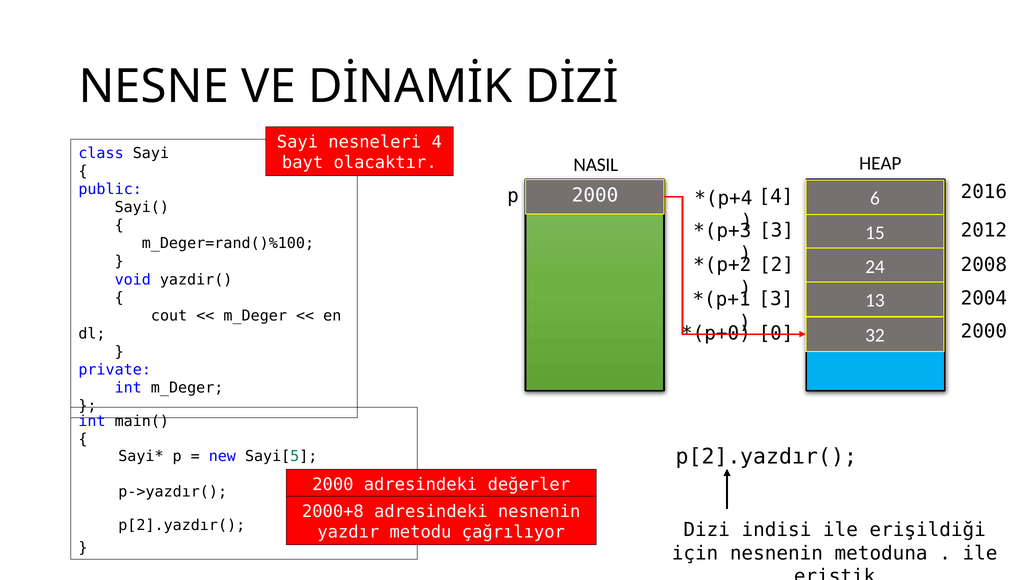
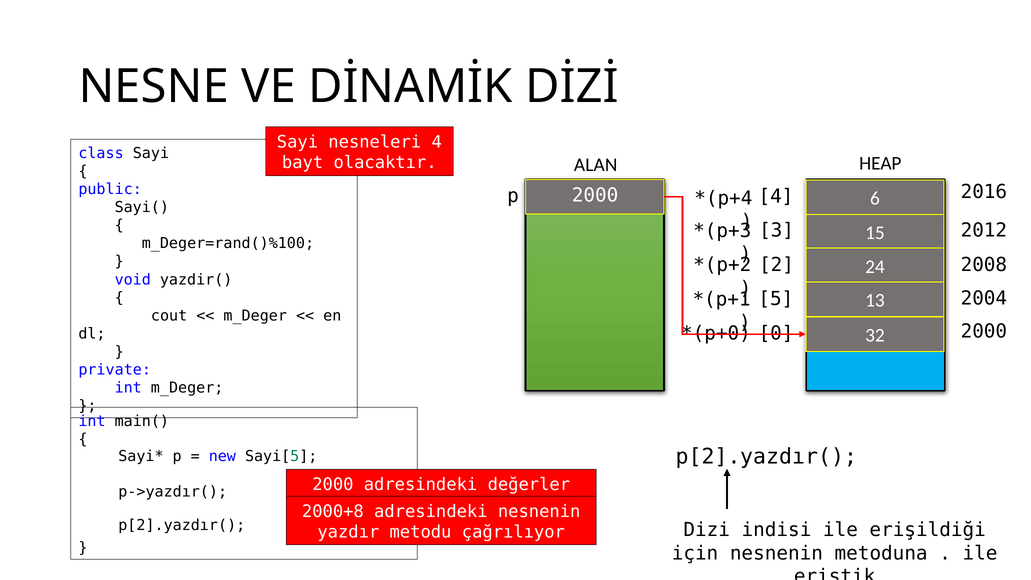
NASIL: NASIL -> ALAN
3 at (776, 299): 3 -> 5
